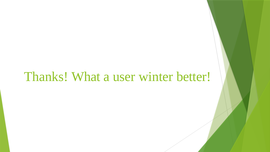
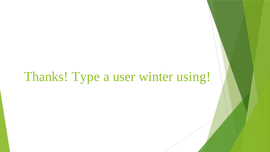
What: What -> Type
better: better -> using
